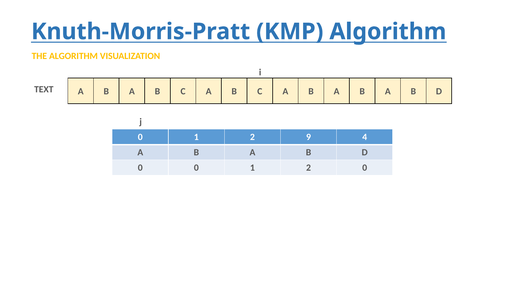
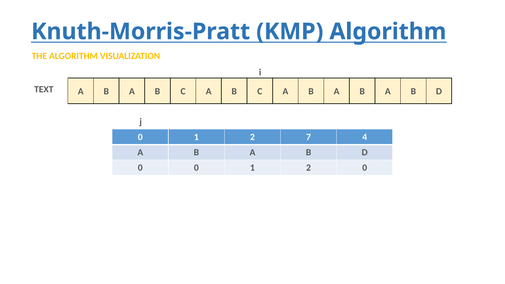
9: 9 -> 7
